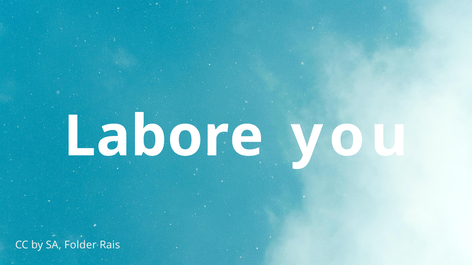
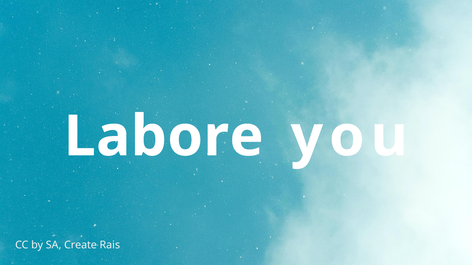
Folder: Folder -> Create
